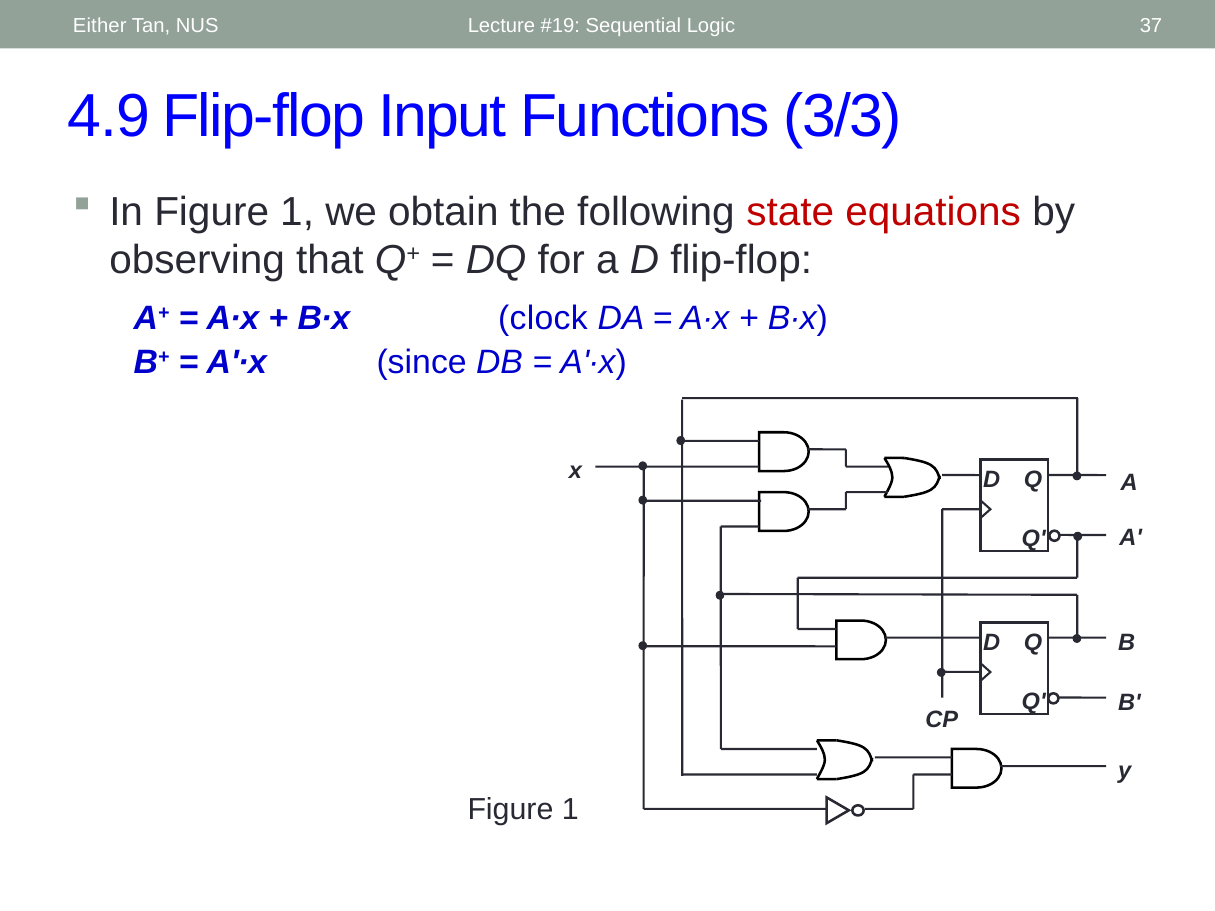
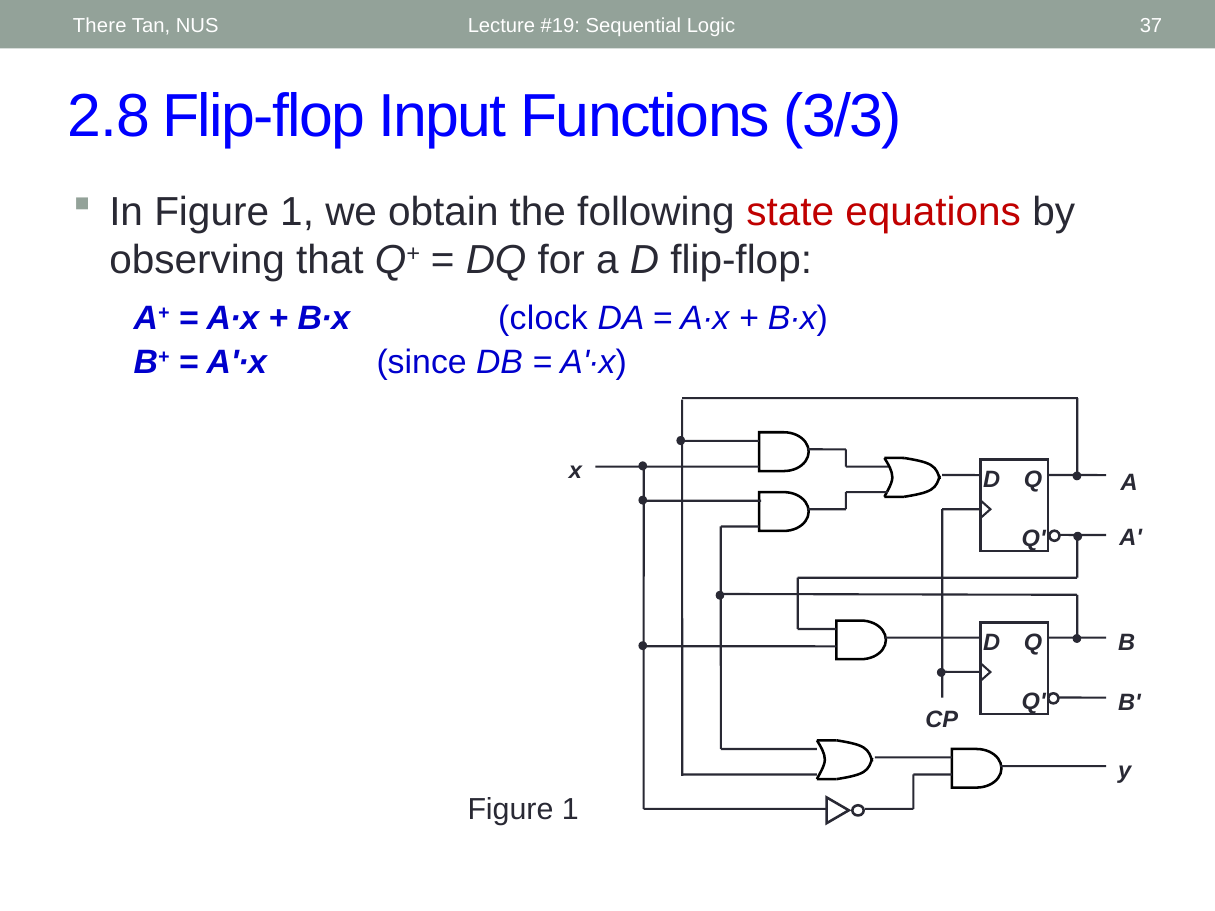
Either: Either -> There
4.9: 4.9 -> 2.8
